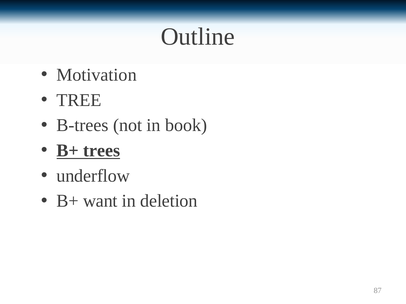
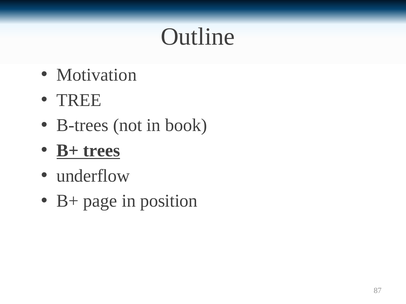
want: want -> page
deletion: deletion -> position
